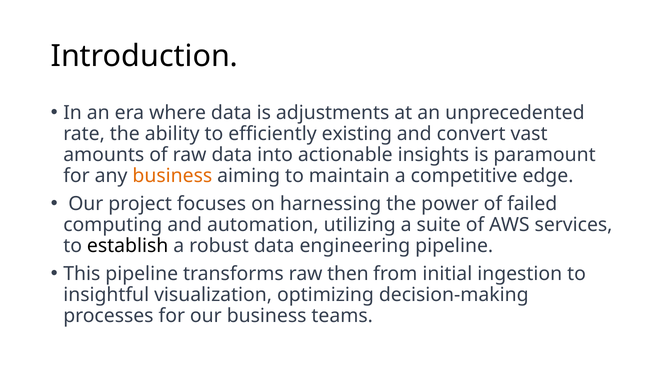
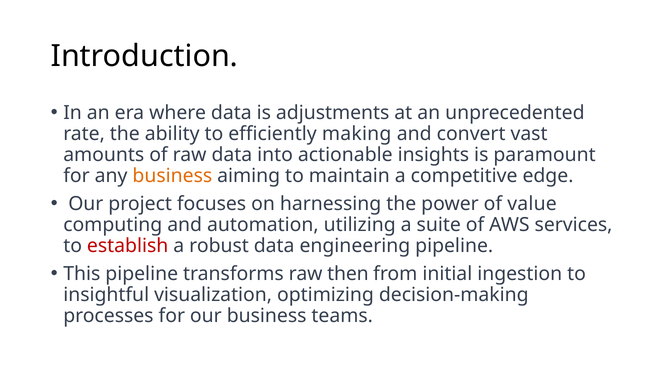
existing: existing -> making
failed: failed -> value
establish colour: black -> red
